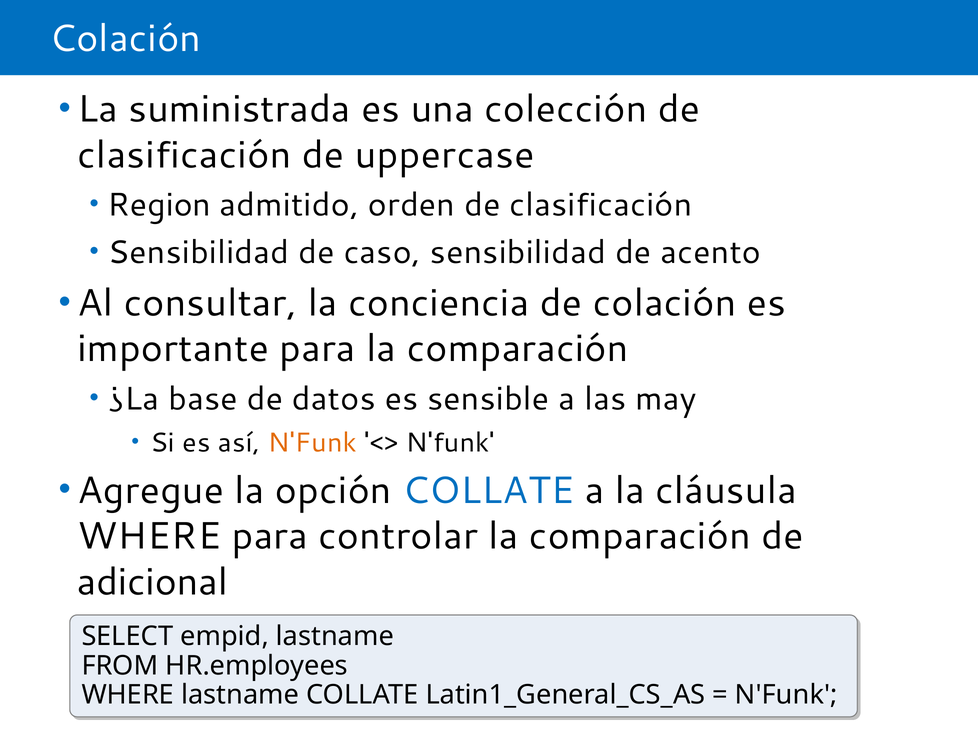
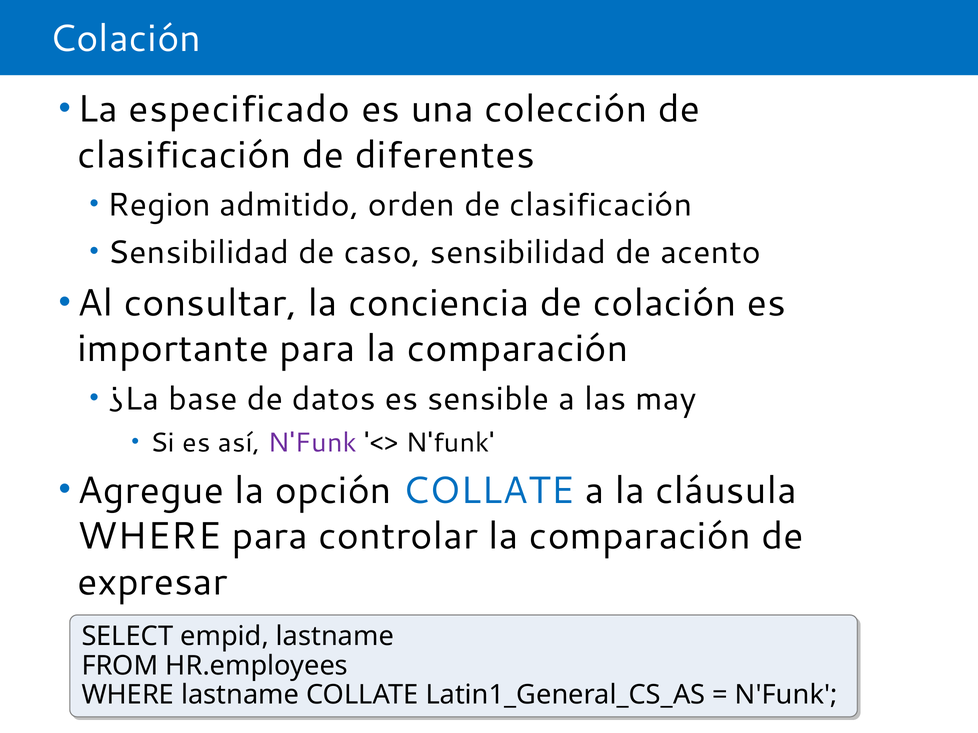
suministrada: suministrada -> especificado
uppercase: uppercase -> diferentes
N'Funk at (312, 443) colour: orange -> purple
adicional: adicional -> expresar
